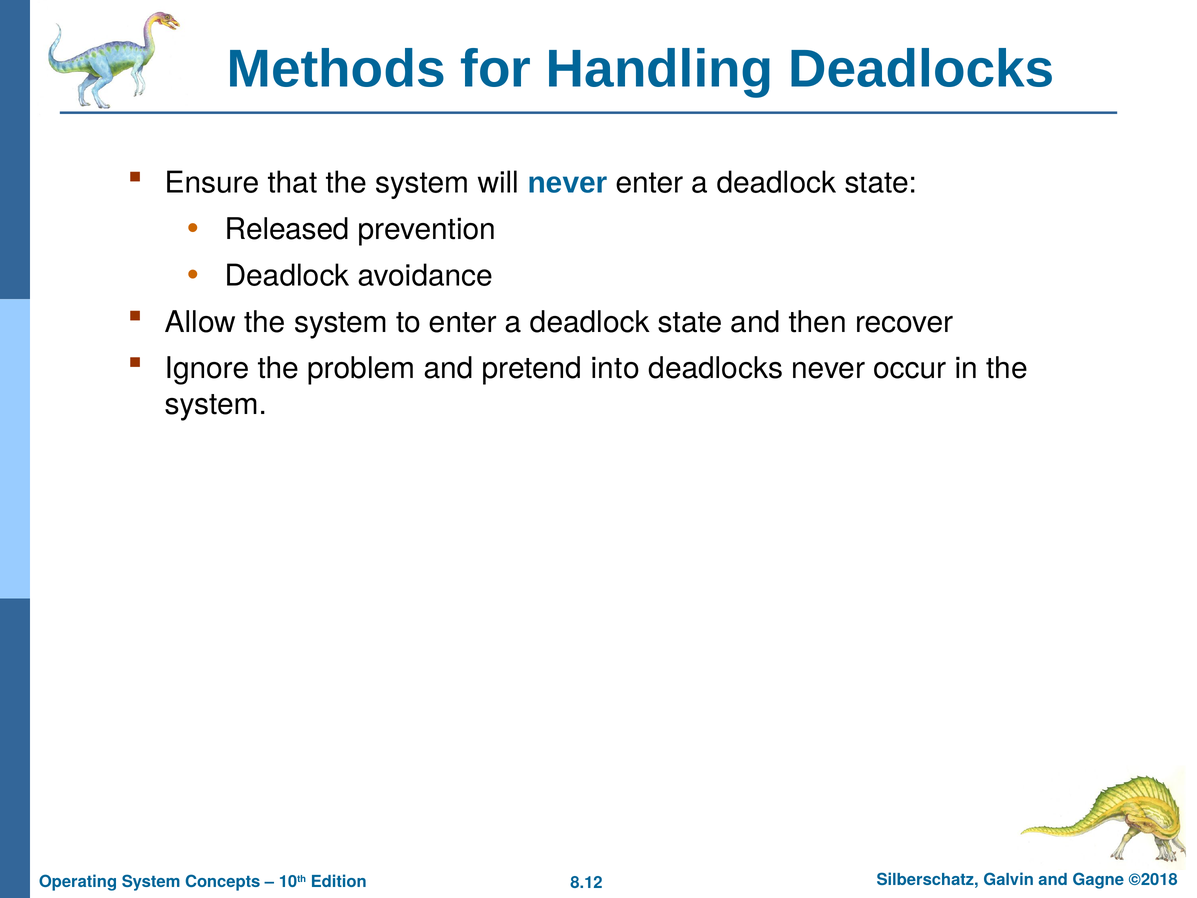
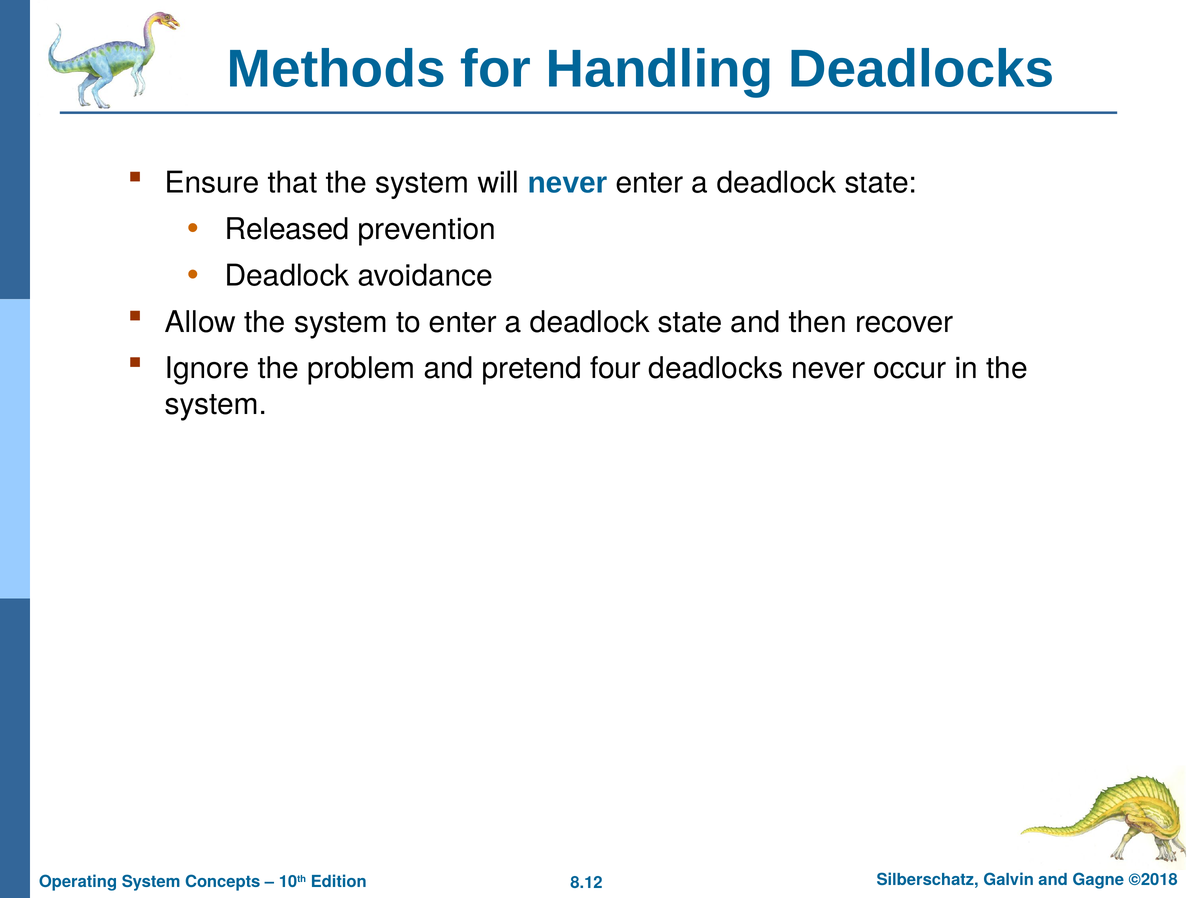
into: into -> four
